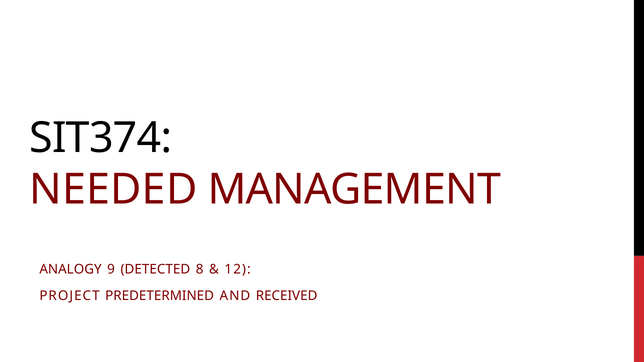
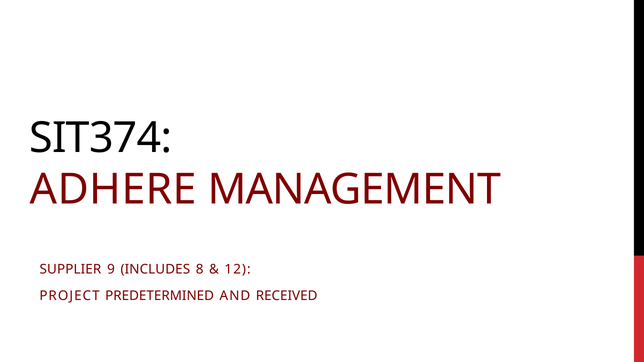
NEEDED: NEEDED -> ADHERE
ANALOGY: ANALOGY -> SUPPLIER
DETECTED: DETECTED -> INCLUDES
